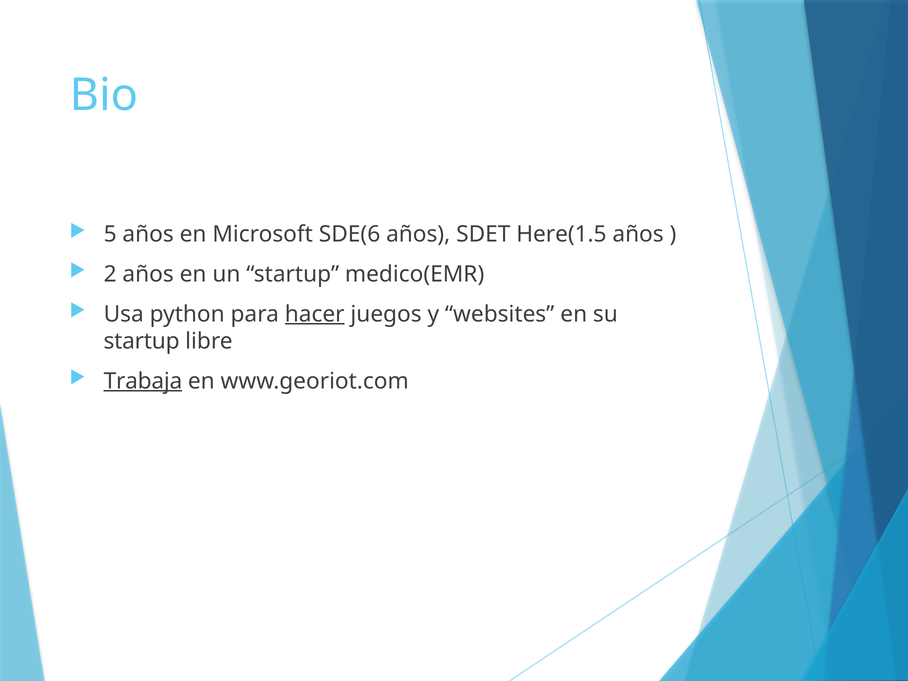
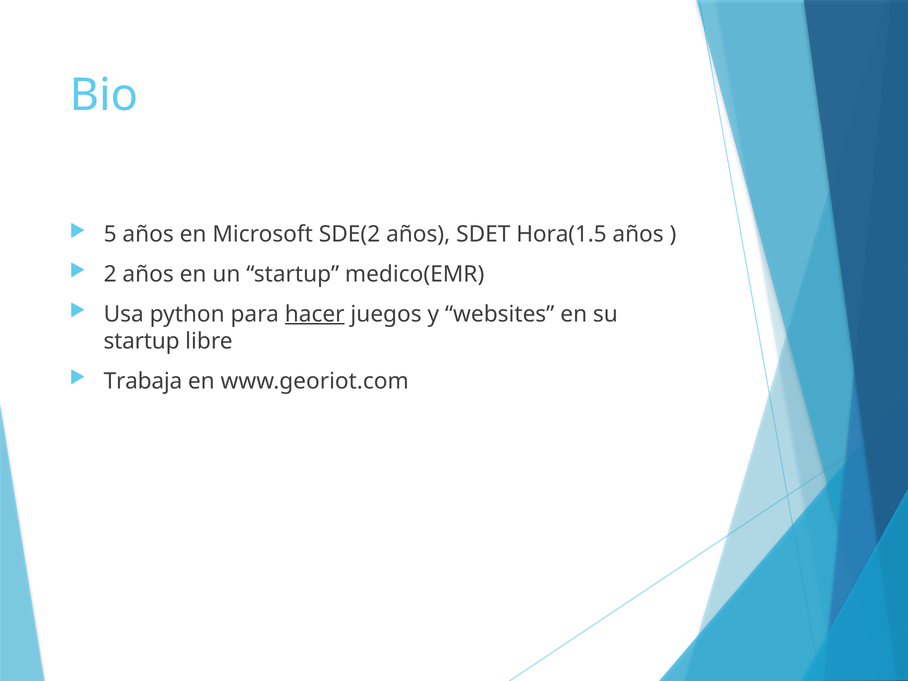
SDE(6: SDE(6 -> SDE(2
Here(1.5: Here(1.5 -> Hora(1.5
Trabaja underline: present -> none
